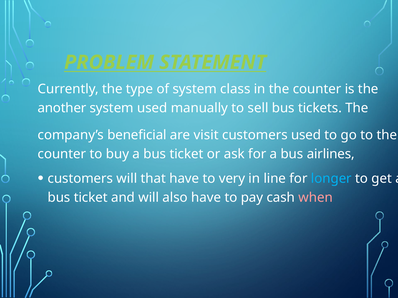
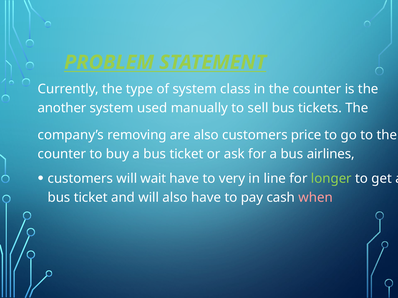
beneficial: beneficial -> removing
are visit: visit -> also
customers used: used -> price
that: that -> wait
longer colour: light blue -> light green
